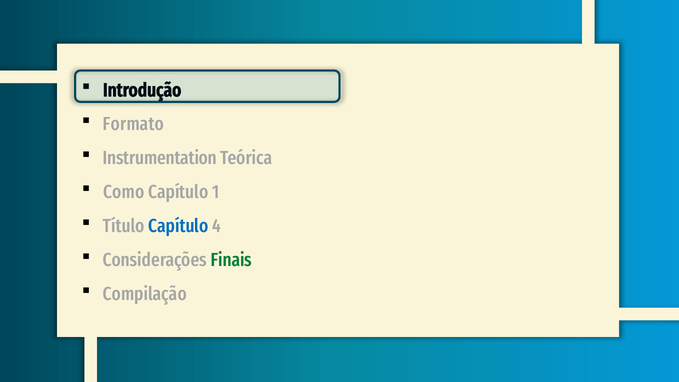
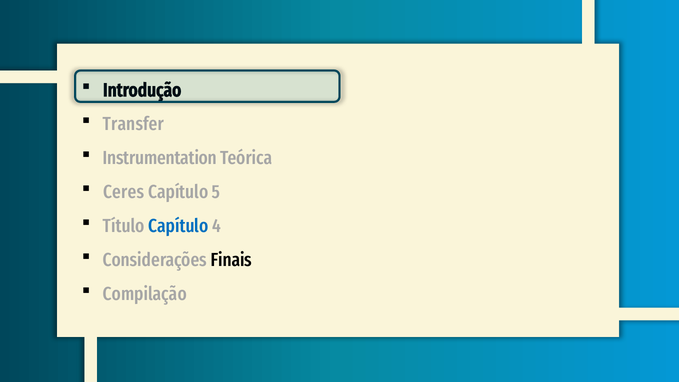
Formato: Formato -> Transfer
Como: Como -> Ceres
1: 1 -> 5
Finais colour: green -> black
